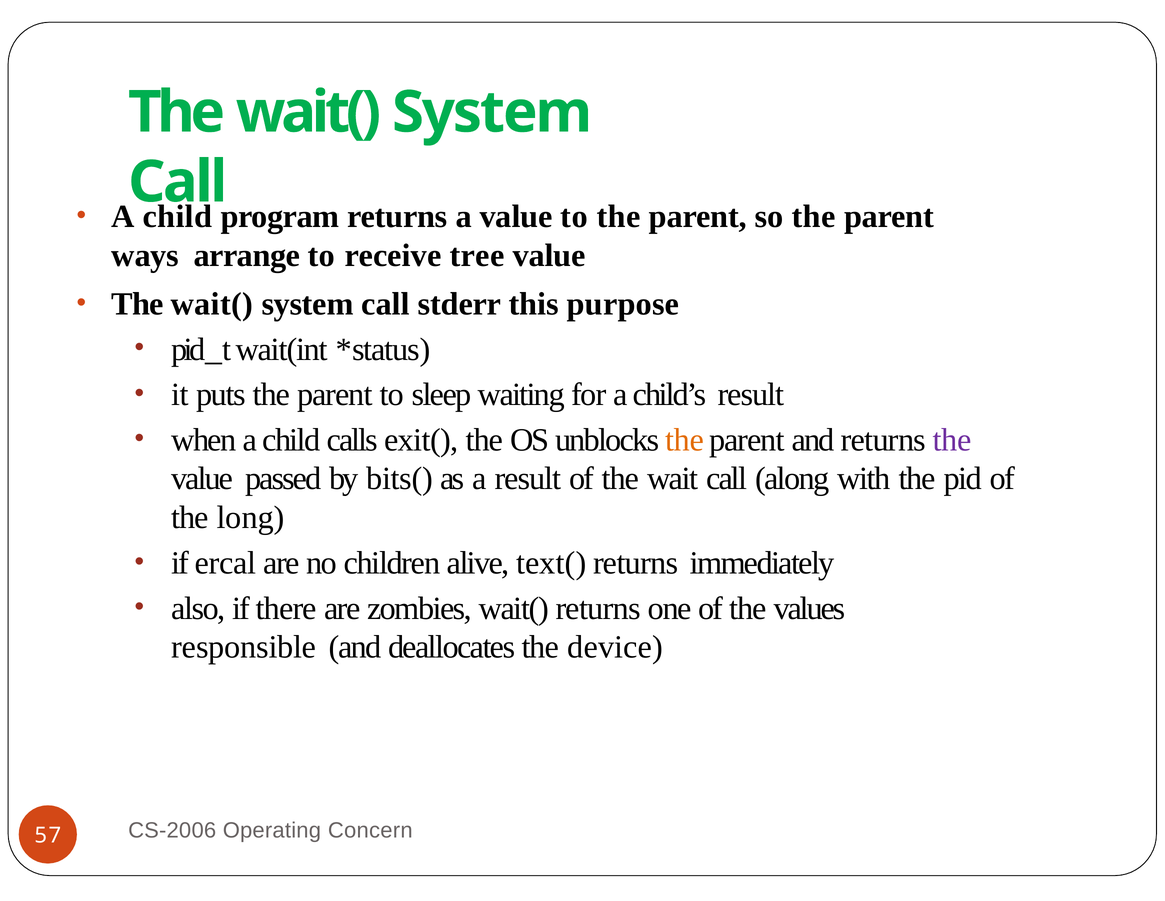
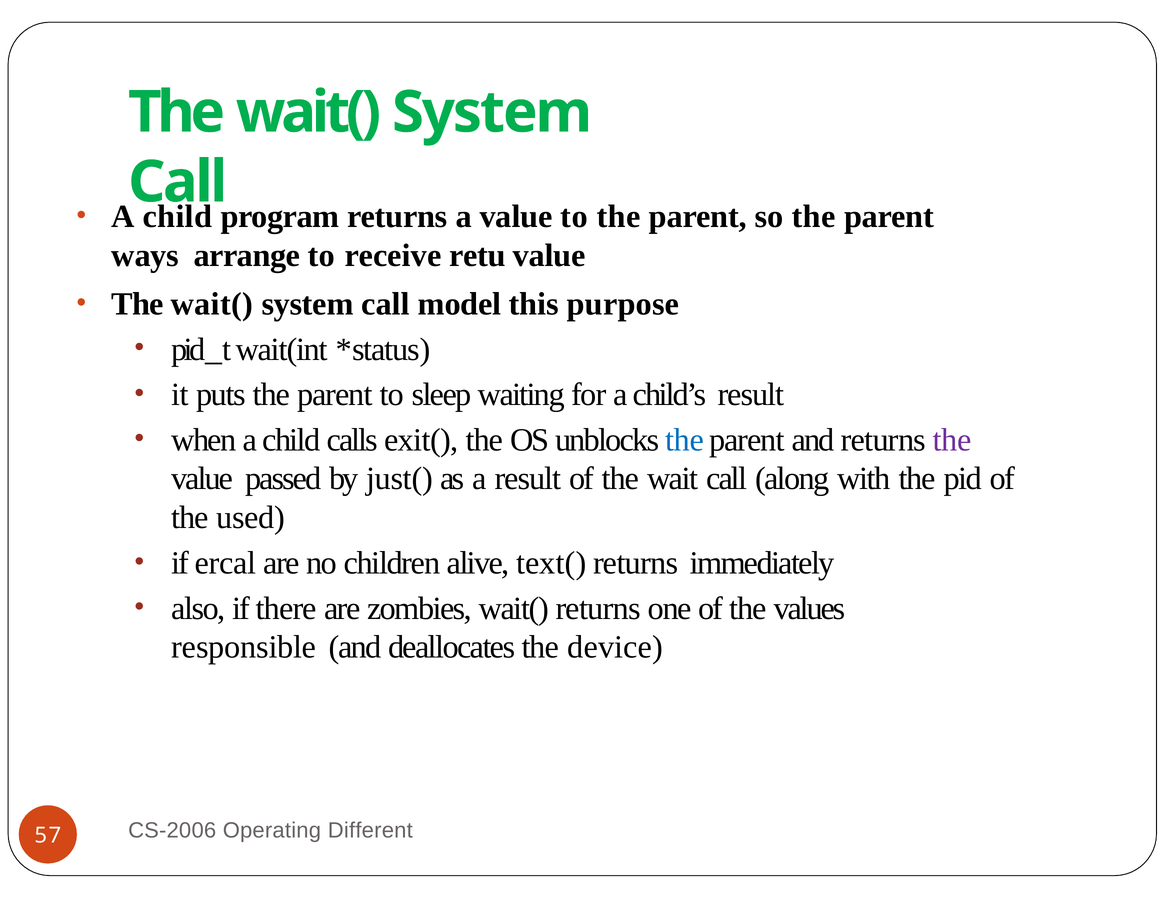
tree: tree -> retu
stderr: stderr -> model
the at (685, 440) colour: orange -> blue
bits(: bits( -> just(
long: long -> used
Concern: Concern -> Different
